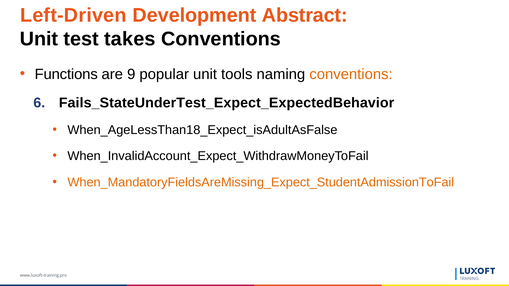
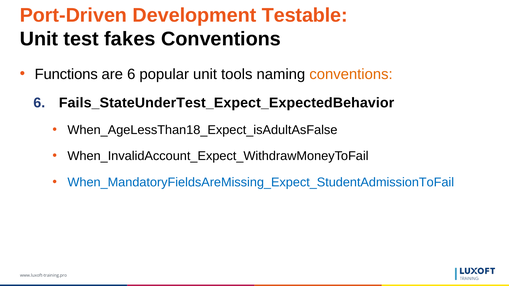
Left-Driven: Left-Driven -> Port-Driven
Abstract: Abstract -> Testable
takes: takes -> fakes
are 9: 9 -> 6
When_MandatoryFieldsAreMissing_Expect_StudentAdmissionToFail colour: orange -> blue
